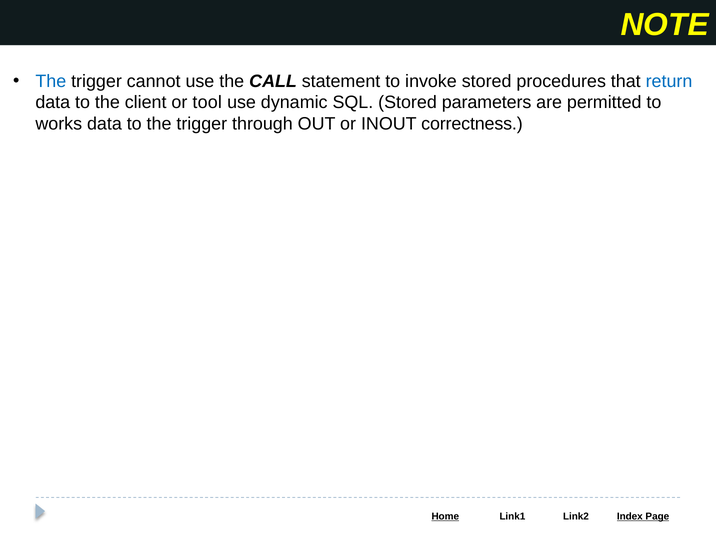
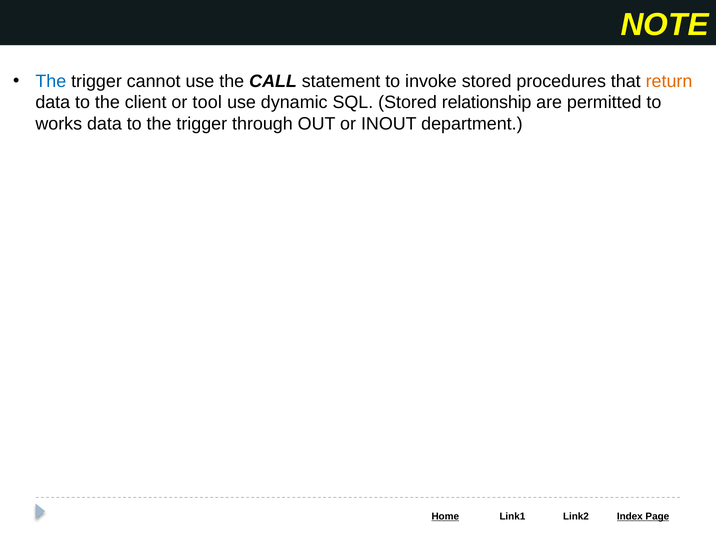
return colour: blue -> orange
parameters: parameters -> relationship
correctness: correctness -> department
